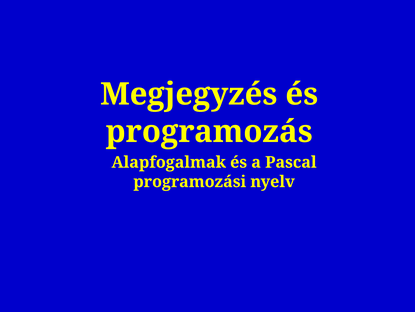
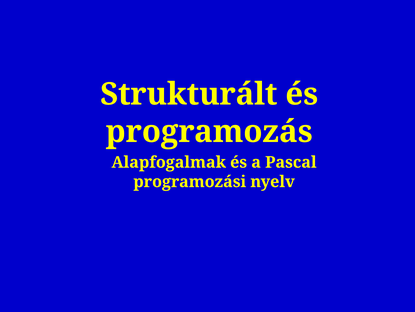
Megjegyzés: Megjegyzés -> Strukturált
